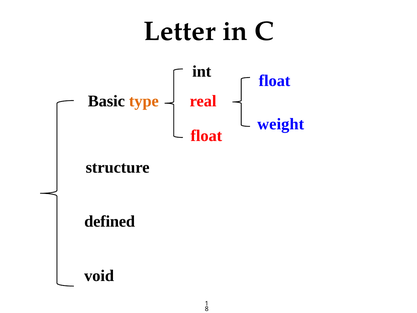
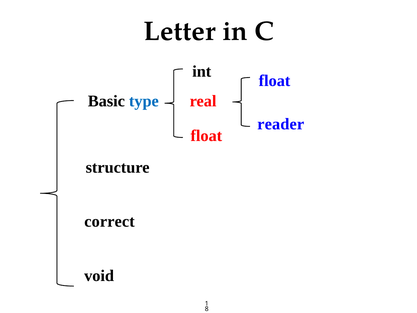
type colour: orange -> blue
weight: weight -> reader
defined: defined -> correct
